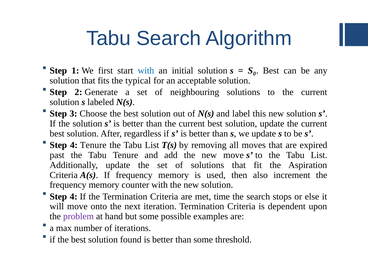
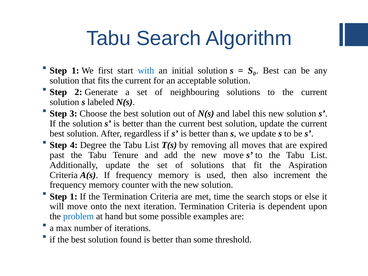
fits the typical: typical -> current
4 Tenure: Tenure -> Degree
4 at (74, 197): 4 -> 1
problem colour: purple -> blue
